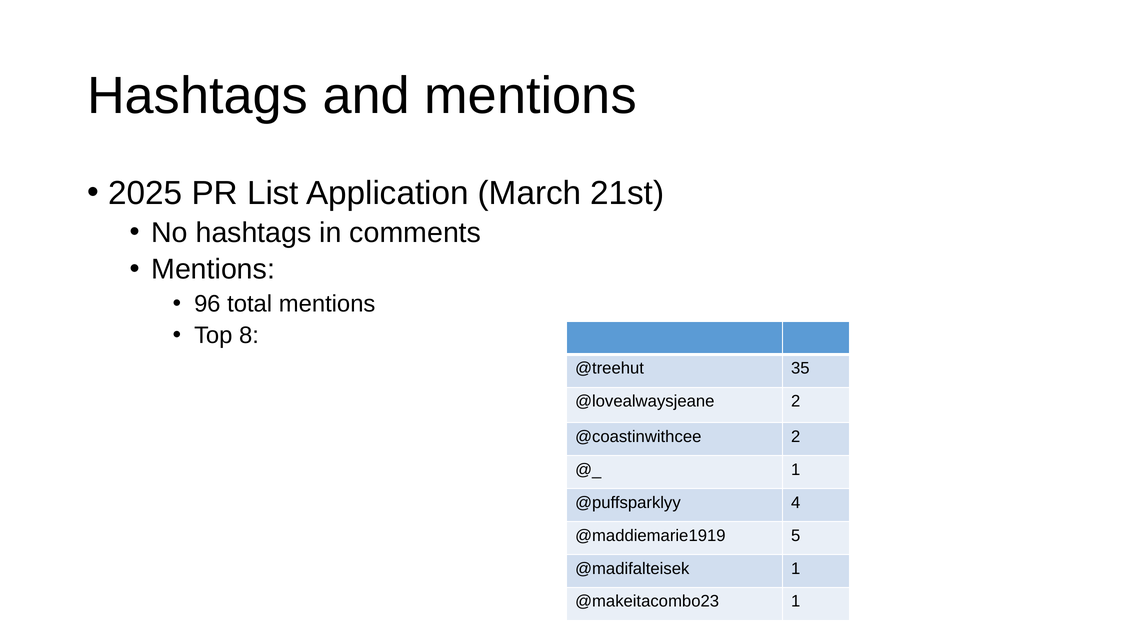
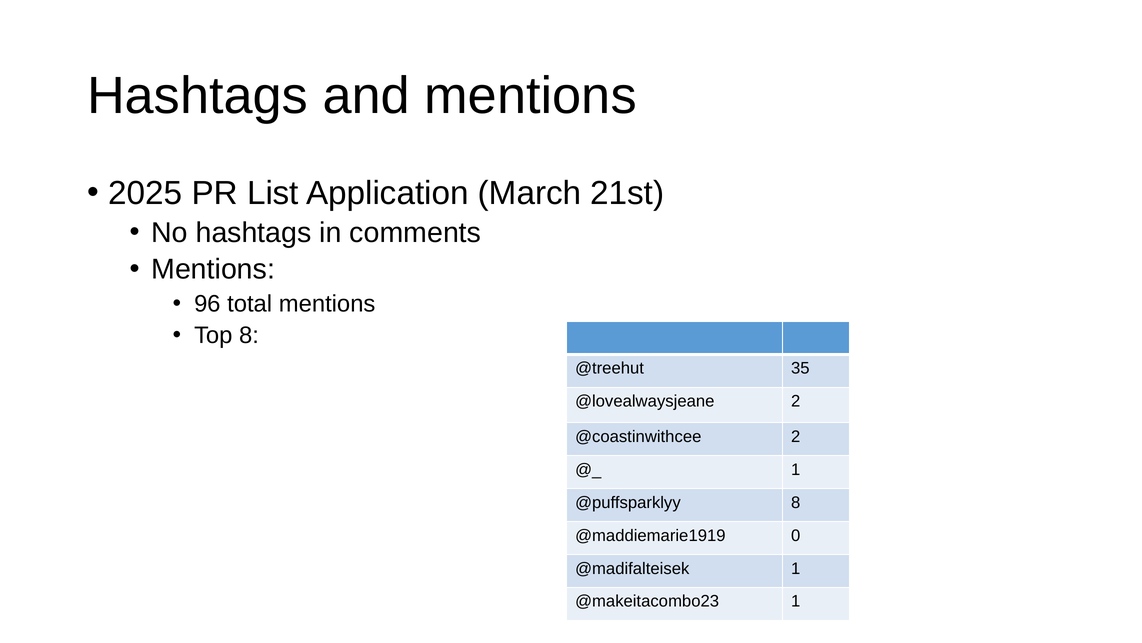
@puffsparklyy 4: 4 -> 8
5: 5 -> 0
